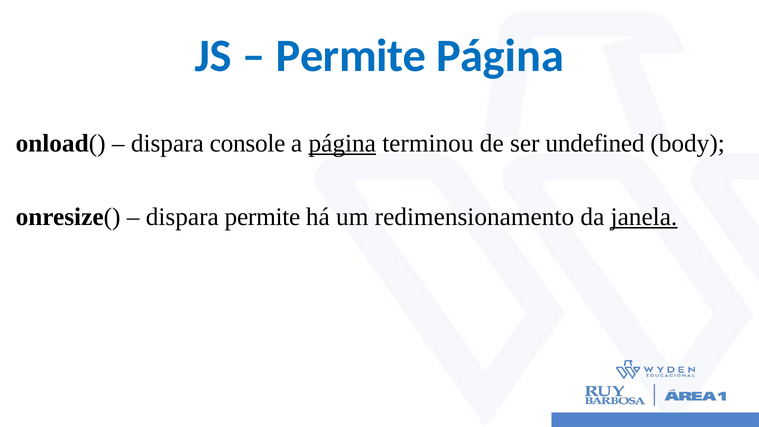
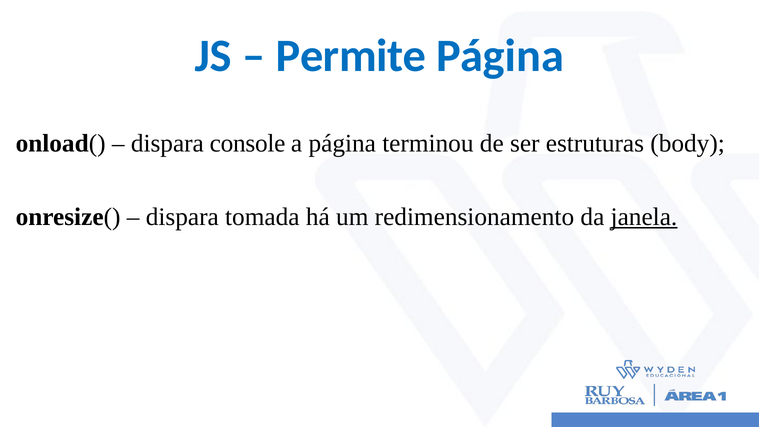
página at (342, 144) underline: present -> none
undefined: undefined -> estruturas
dispara permite: permite -> tomada
